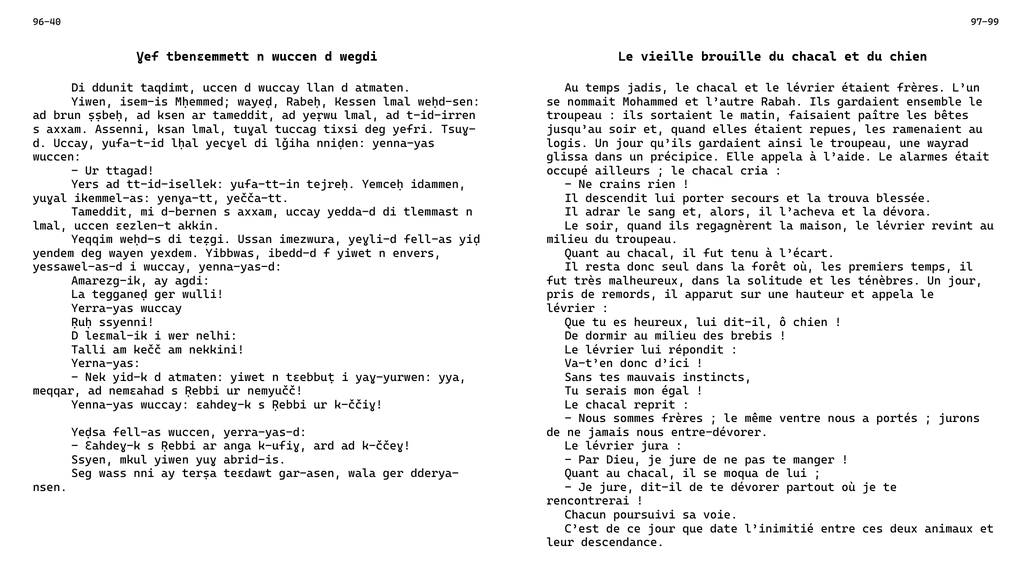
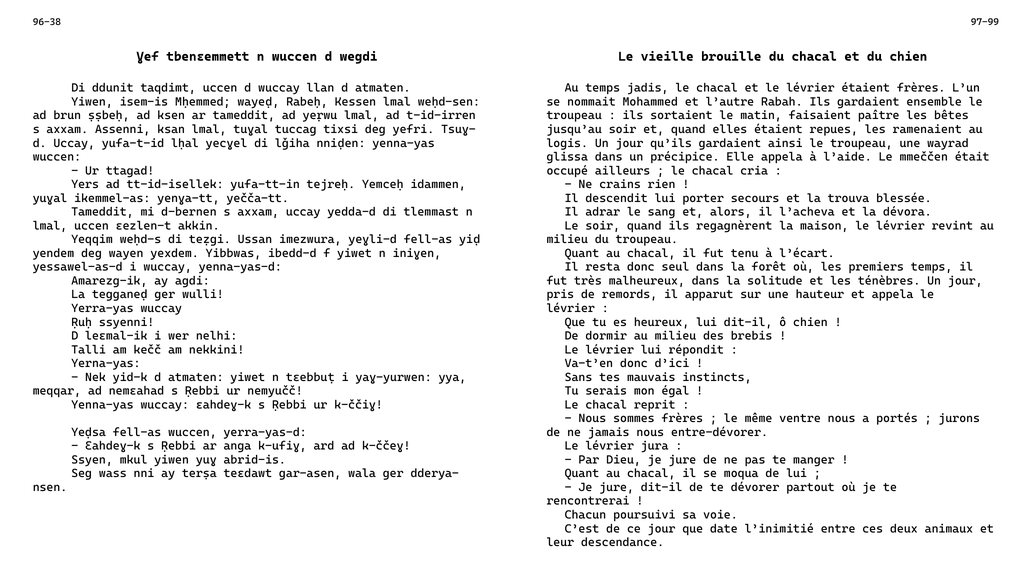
96-40: 96-40 -> 96-38
alarmes: alarmes -> mmeččen
envers: envers -> iniɣen
